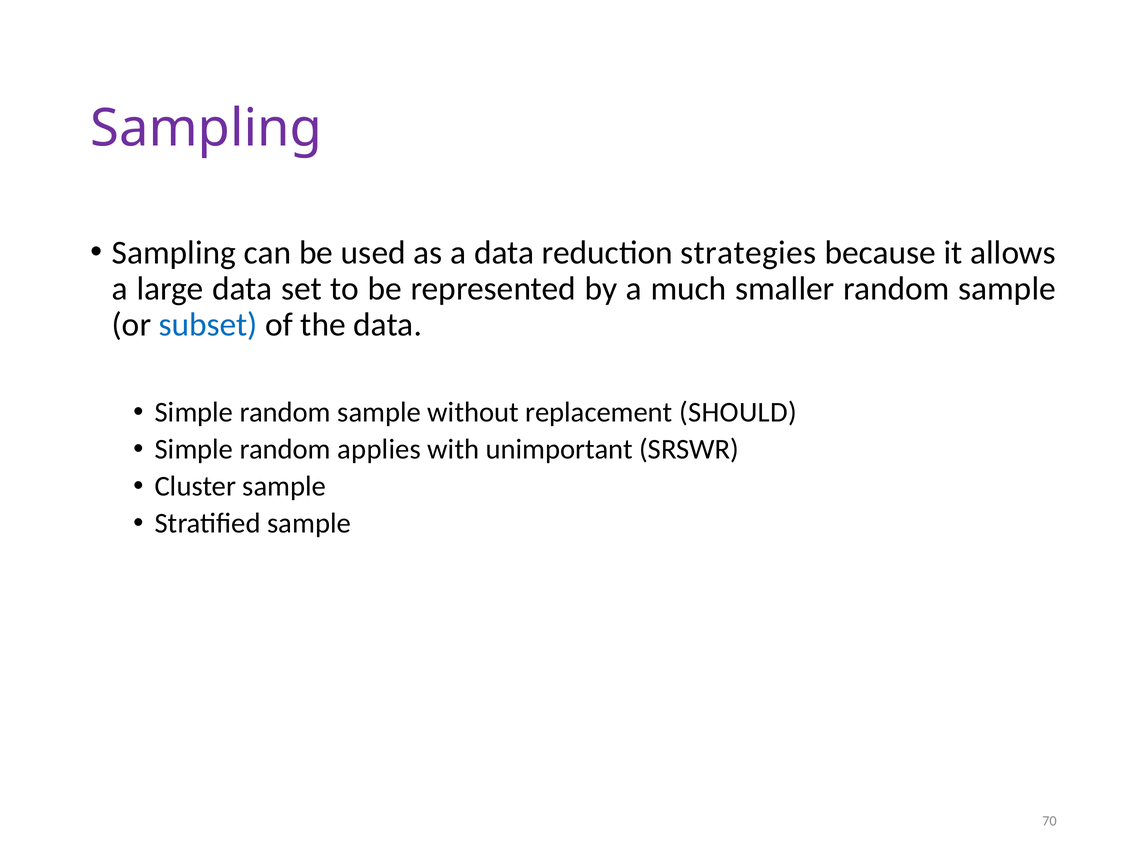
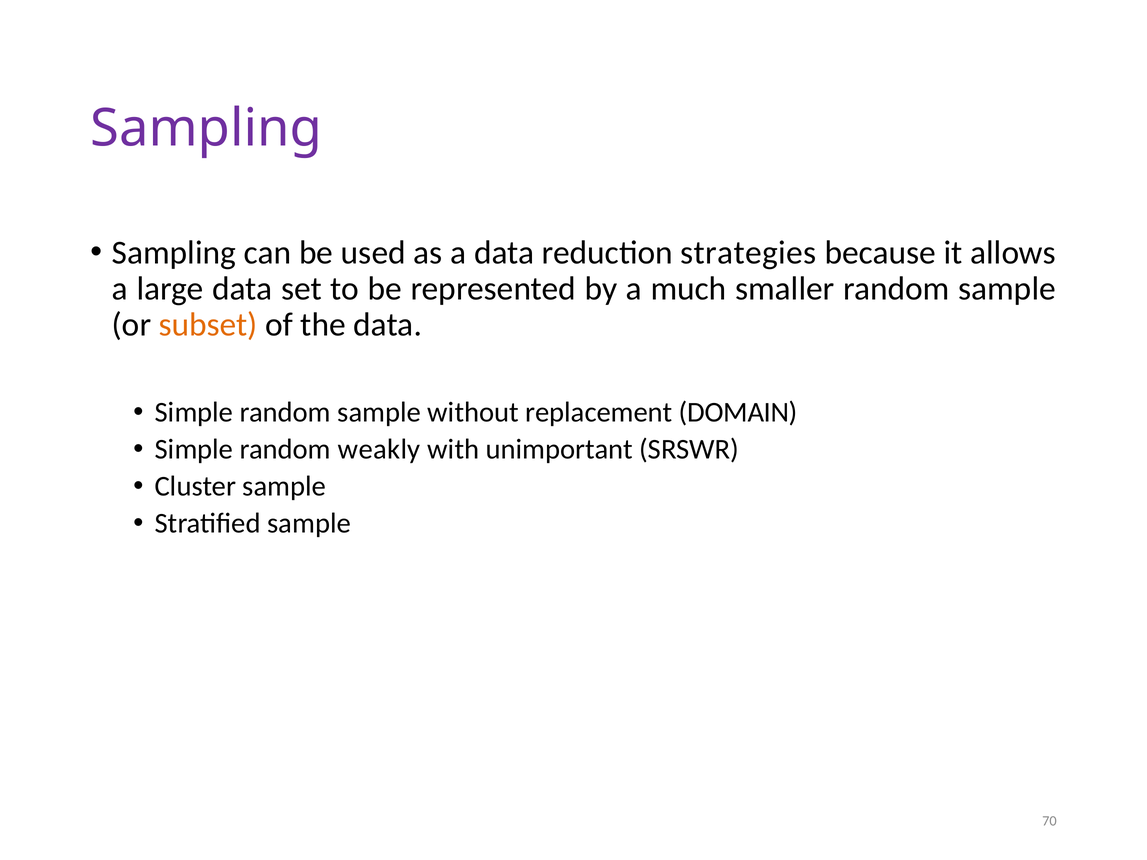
subset colour: blue -> orange
SHOULD: SHOULD -> DOMAIN
applies: applies -> weakly
